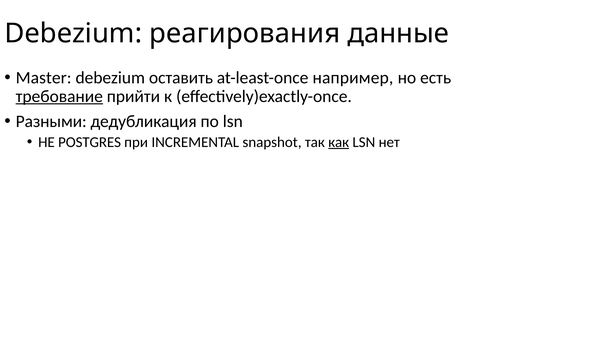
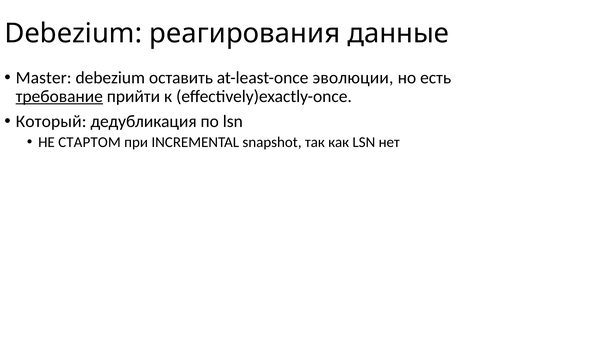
например: например -> эволюции
Разными: Разными -> Который
POSTGRES: POSTGRES -> СТАРТОМ
как underline: present -> none
